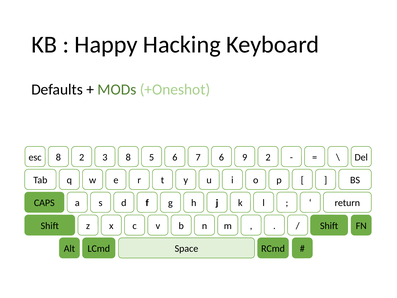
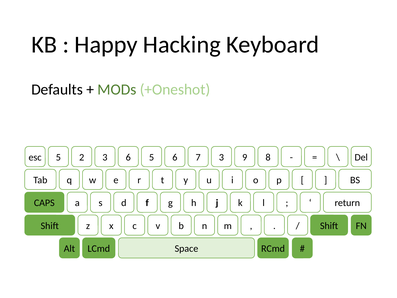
esc 8: 8 -> 5
3 8: 8 -> 6
7 6: 6 -> 3
9 2: 2 -> 8
